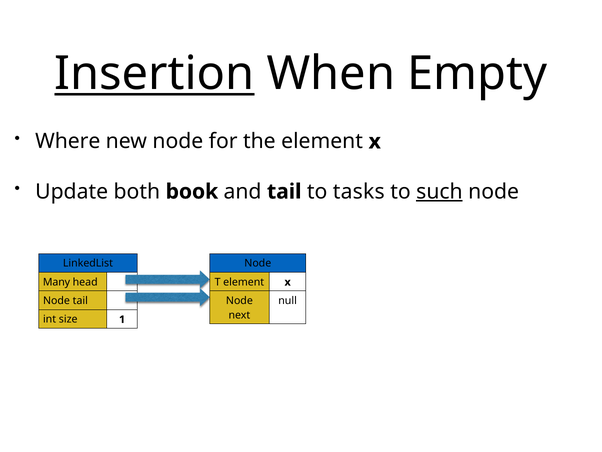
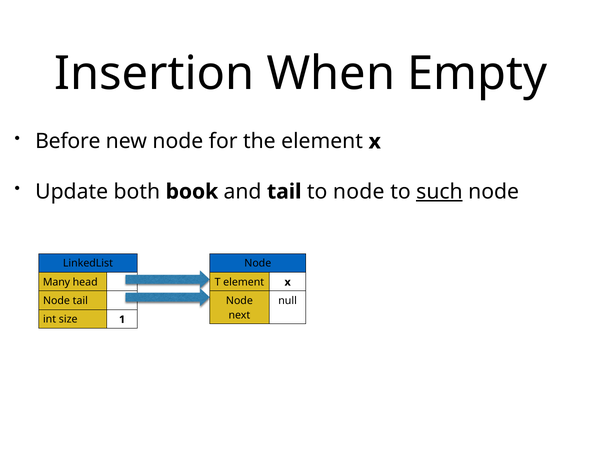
Insertion underline: present -> none
Where: Where -> Before
to tasks: tasks -> node
